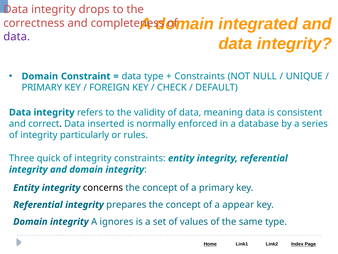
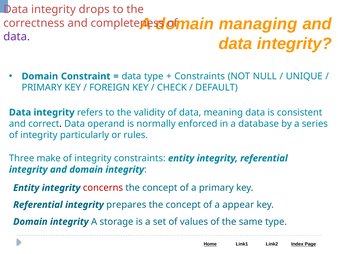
integrated: integrated -> managing
inserted: inserted -> operand
quick: quick -> make
concerns colour: black -> red
ignores: ignores -> storage
